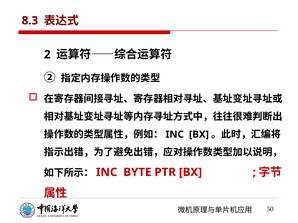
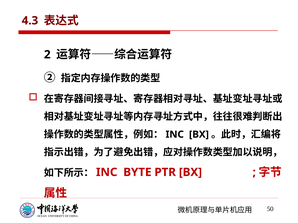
8.3: 8.3 -> 4.3
